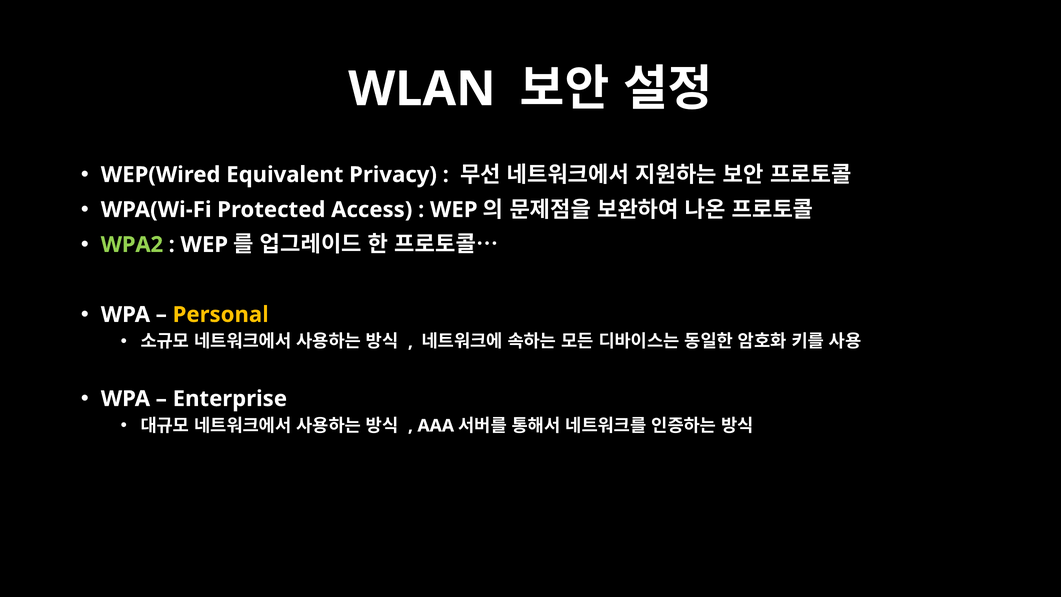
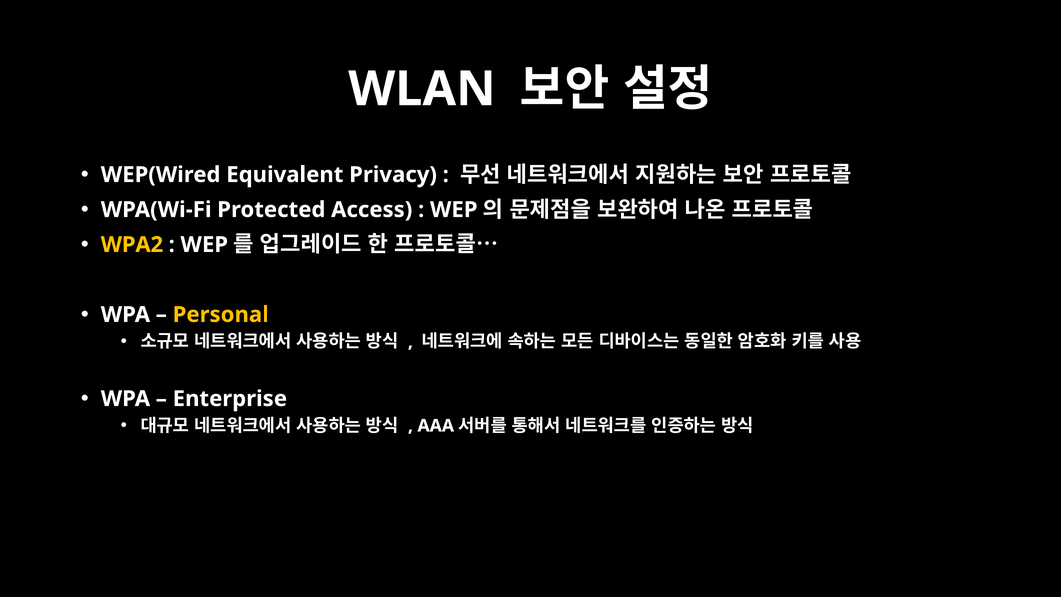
WPA2 colour: light green -> yellow
